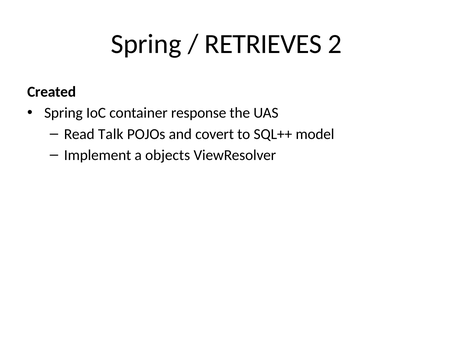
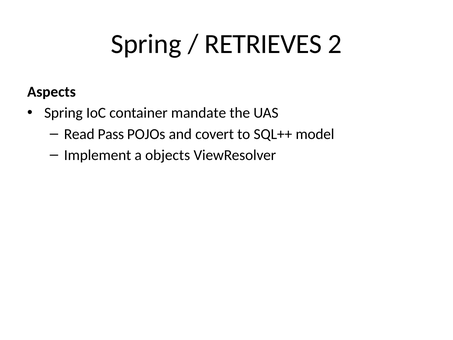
Created: Created -> Aspects
response: response -> mandate
Talk: Talk -> Pass
